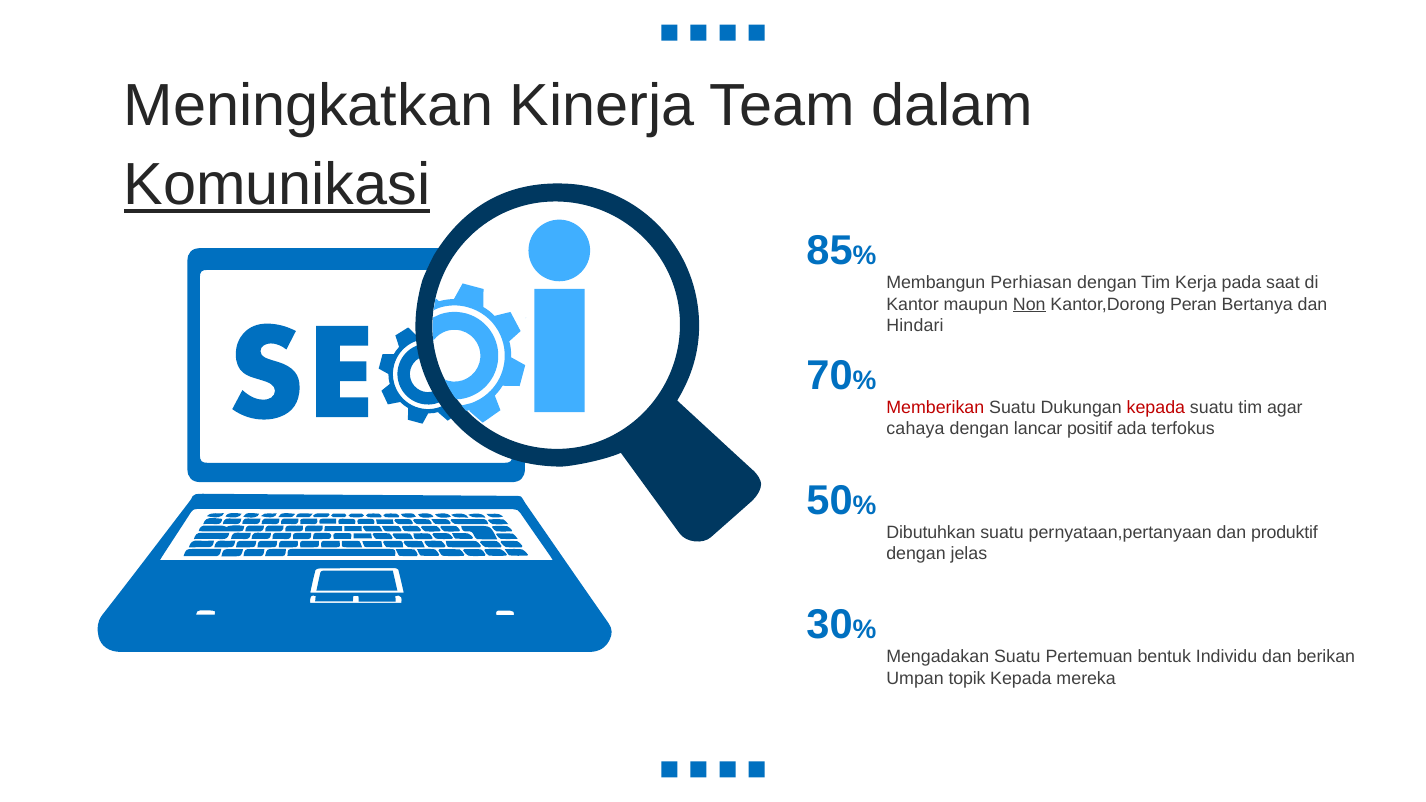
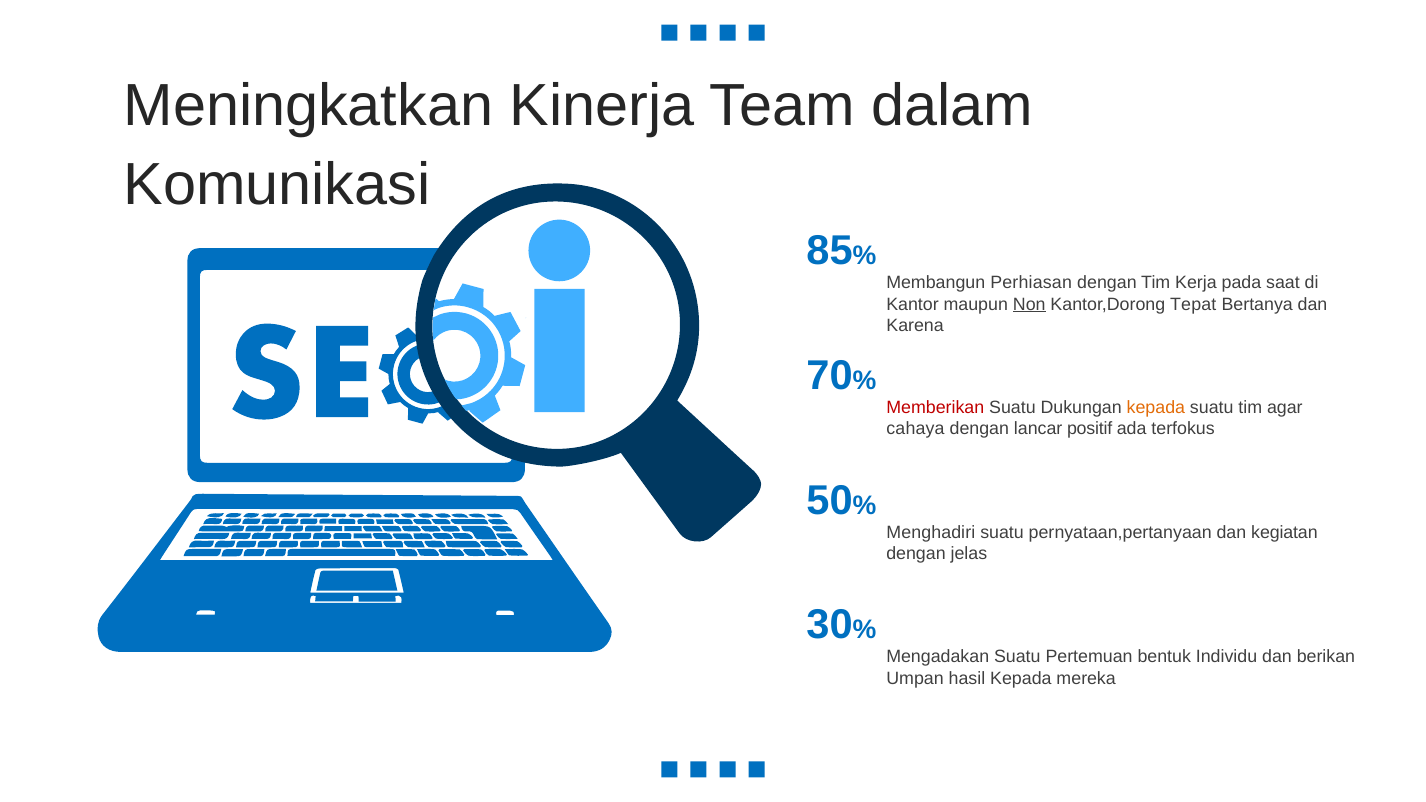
Komunikasi underline: present -> none
Peran: Peran -> Tepat
Hindari: Hindari -> Karena
kepada at (1156, 408) colour: red -> orange
Dibutuhkan: Dibutuhkan -> Menghadiri
produktif: produktif -> kegiatan
topik: topik -> hasil
